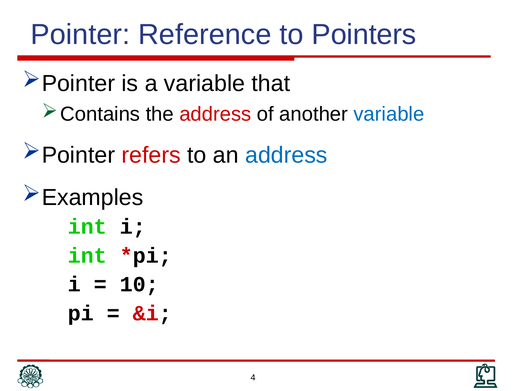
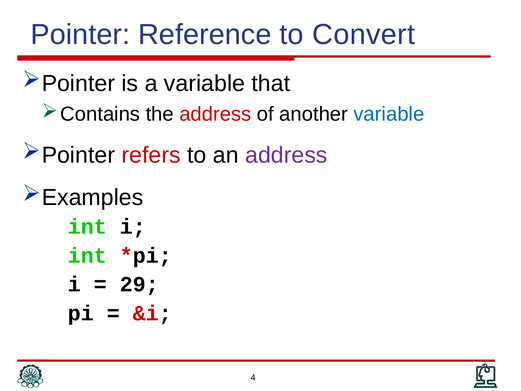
Pointers: Pointers -> Convert
address at (286, 155) colour: blue -> purple
10: 10 -> 29
